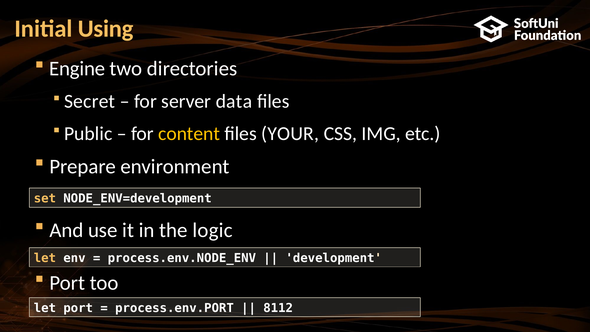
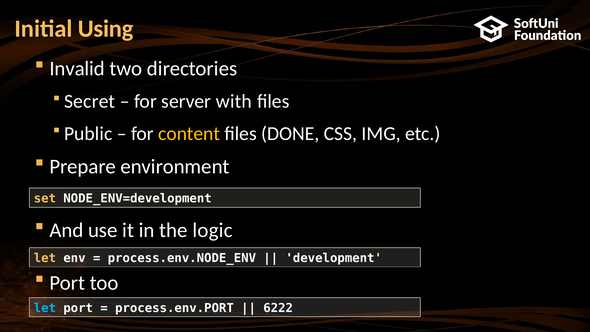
Engine: Engine -> Invalid
data: data -> with
YOUR: YOUR -> DONE
let at (45, 308) colour: white -> light blue
8112: 8112 -> 6222
